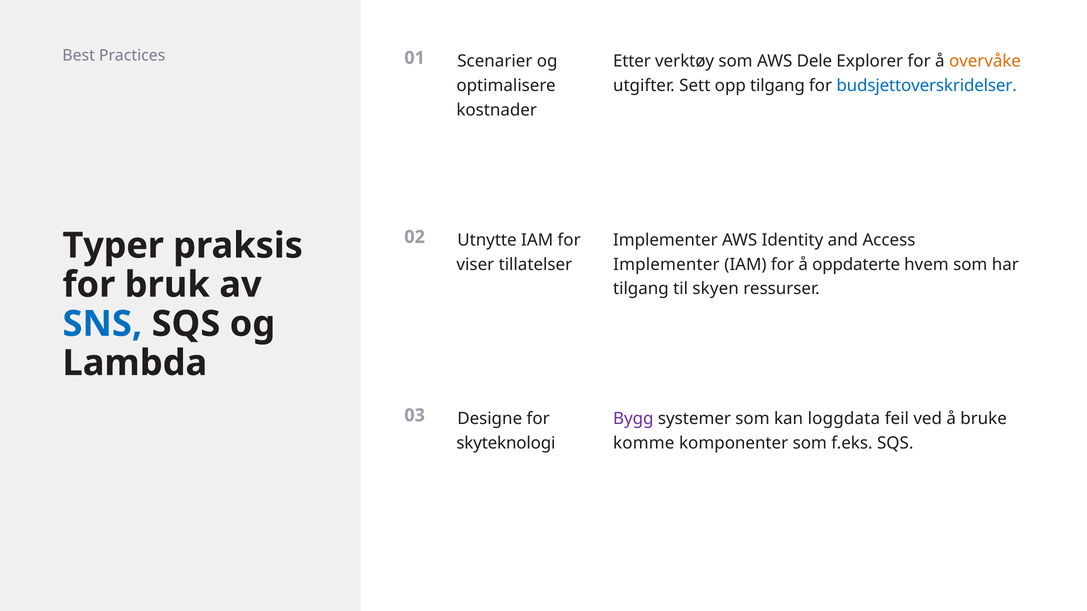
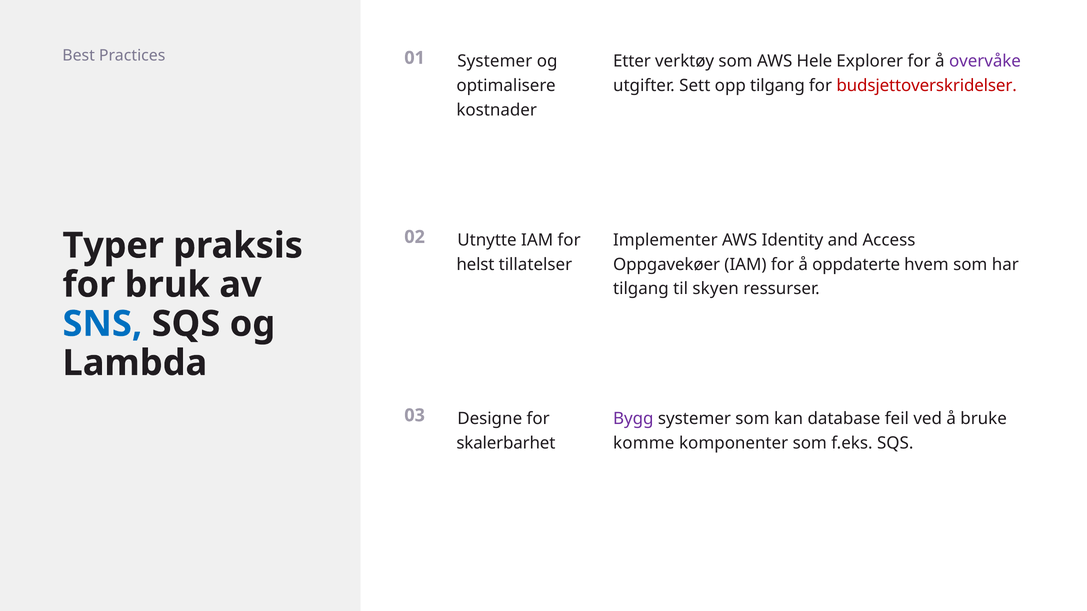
Scenarier at (495, 61): Scenarier -> Systemer
Dele: Dele -> Hele
overvåke colour: orange -> purple
budsjettoverskridelser colour: blue -> red
viser: viser -> helst
Implementer at (666, 265): Implementer -> Oppgavekøer
loggdata: loggdata -> database
skyteknologi: skyteknologi -> skalerbarhet
